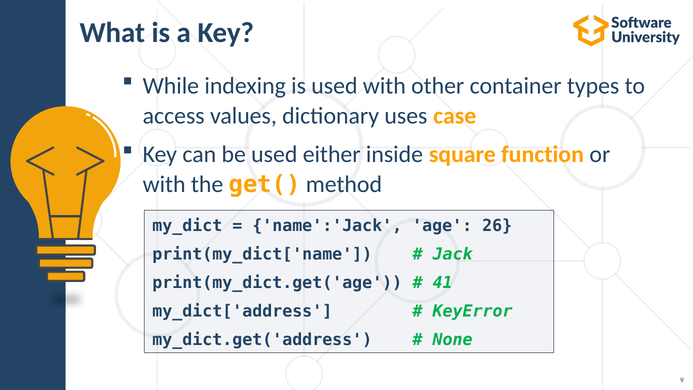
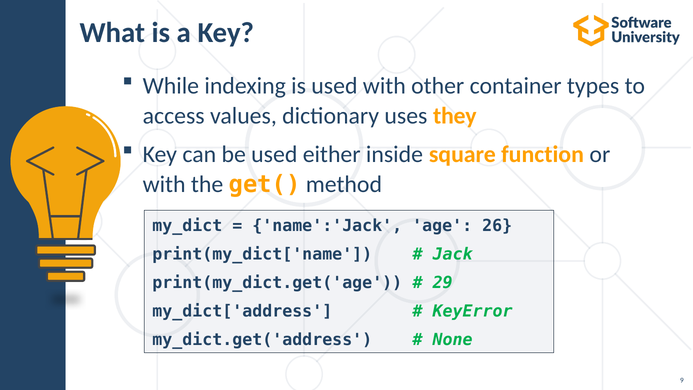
case: case -> they
41: 41 -> 29
